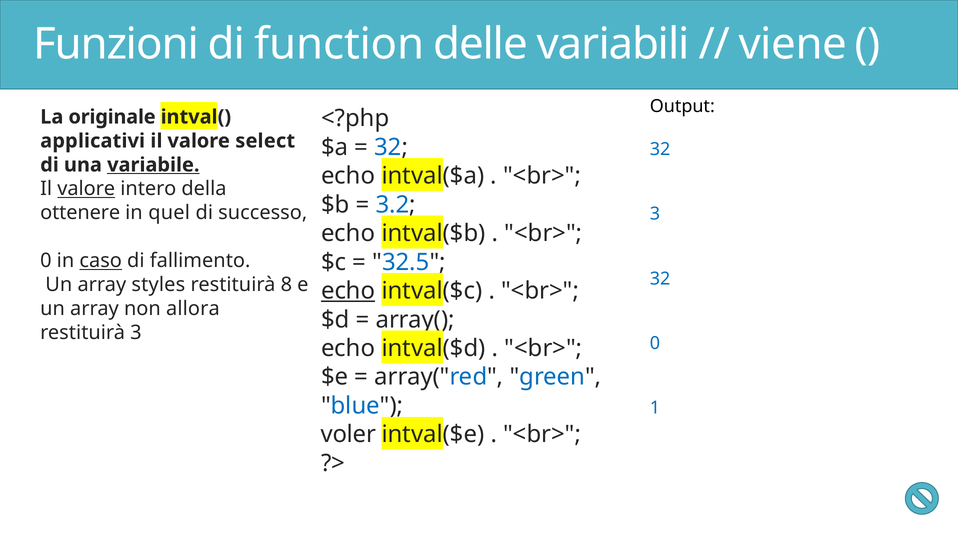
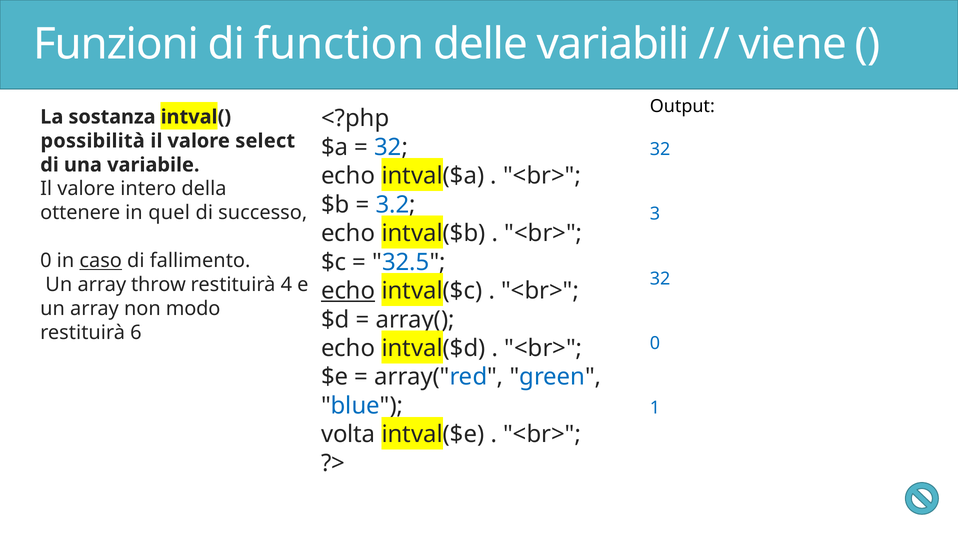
originale: originale -> sostanza
applicativi: applicativi -> possibilità
variabile underline: present -> none
valore at (86, 189) underline: present -> none
styles: styles -> throw
8: 8 -> 4
allora: allora -> modo
restituirà 3: 3 -> 6
voler: voler -> volta
